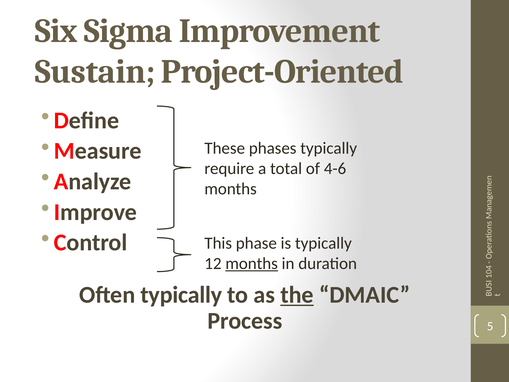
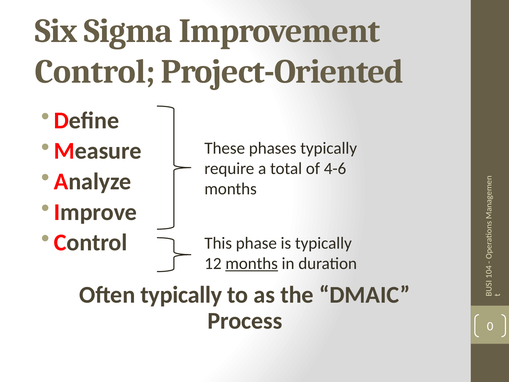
Sustain at (95, 72): Sustain -> Control
the underline: present -> none
Process 5: 5 -> 0
